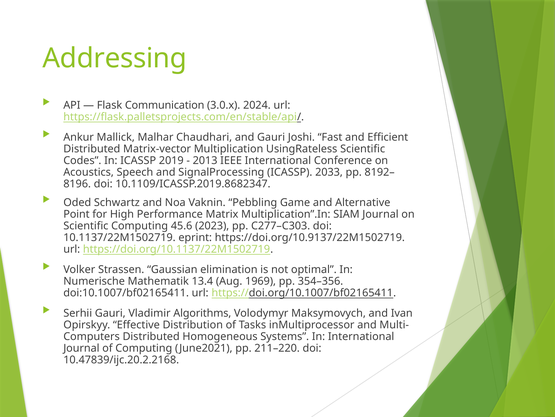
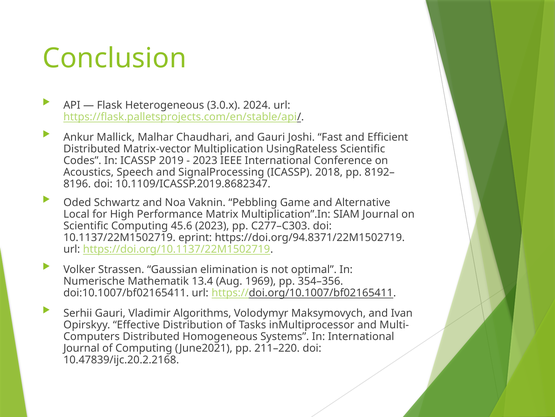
Addressing: Addressing -> Conclusion
Communication: Communication -> Heterogeneous
2013 at (205, 160): 2013 -> 2023
2033: 2033 -> 2018
Point: Point -> Local
https://doi.org/10.9137/22M1502719: https://doi.org/10.9137/22M1502719 -> https://doi.org/94.8371/22M1502719
